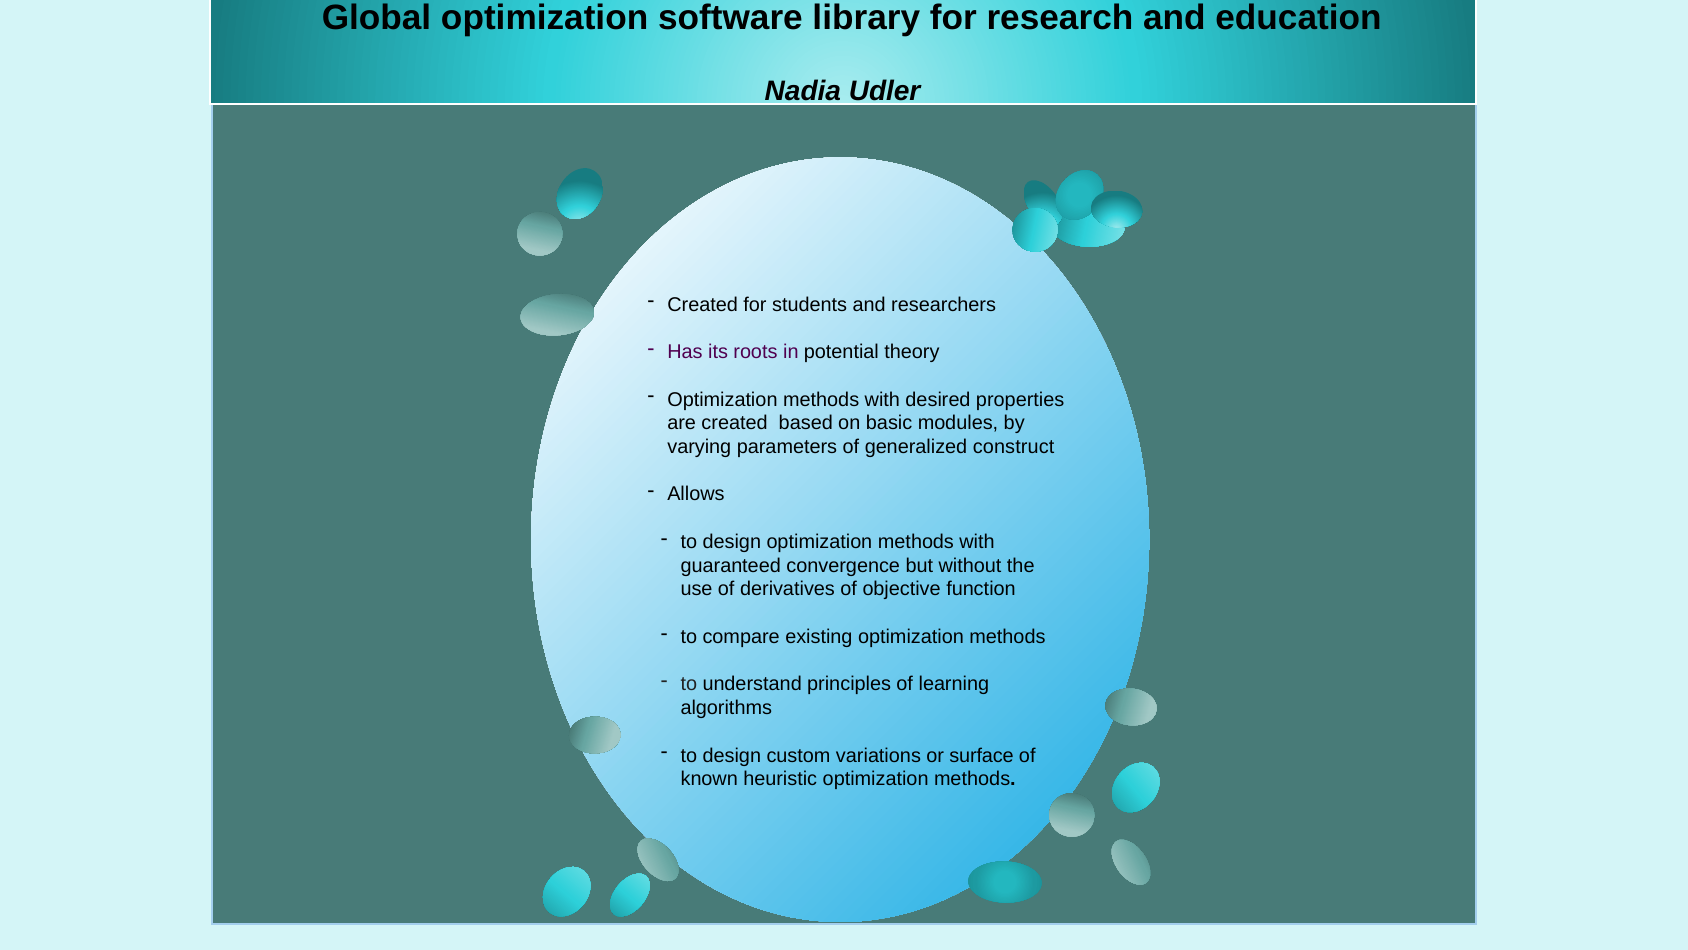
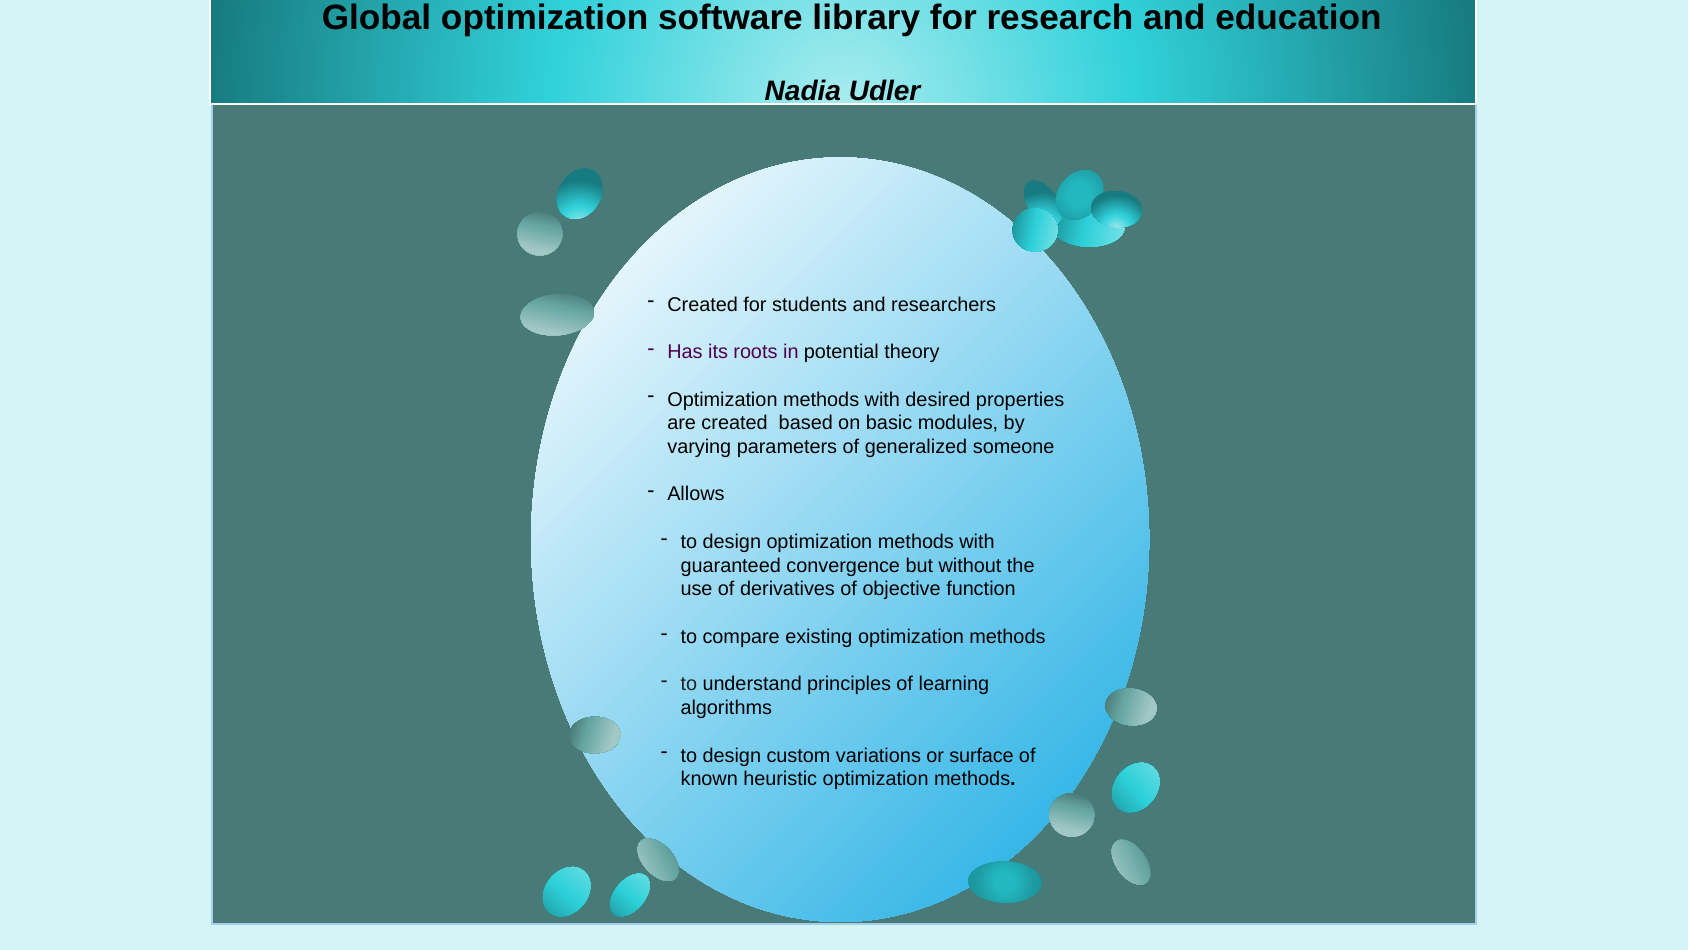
construct: construct -> someone
